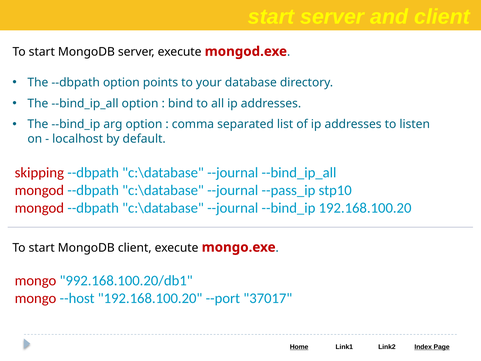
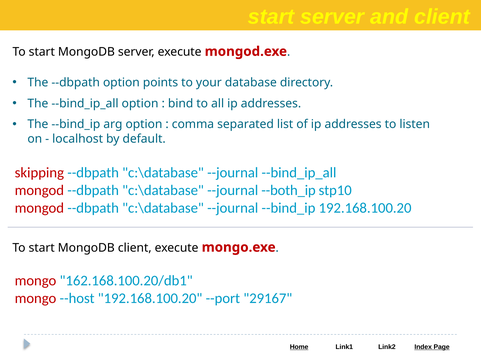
--pass_ip: --pass_ip -> --both_ip
992.168.100.20/db1: 992.168.100.20/db1 -> 162.168.100.20/db1
37017: 37017 -> 29167
